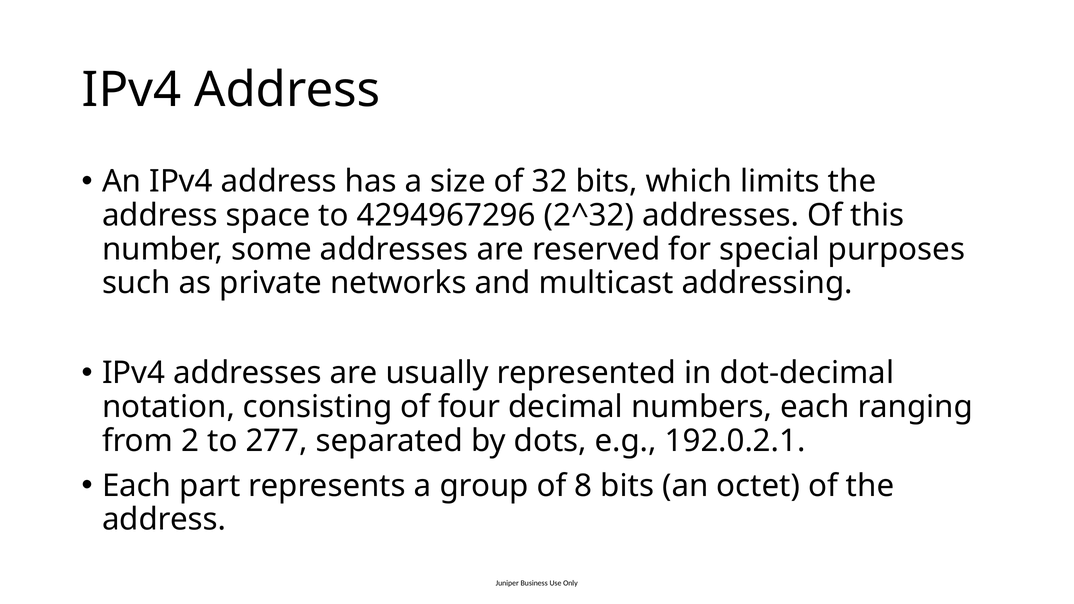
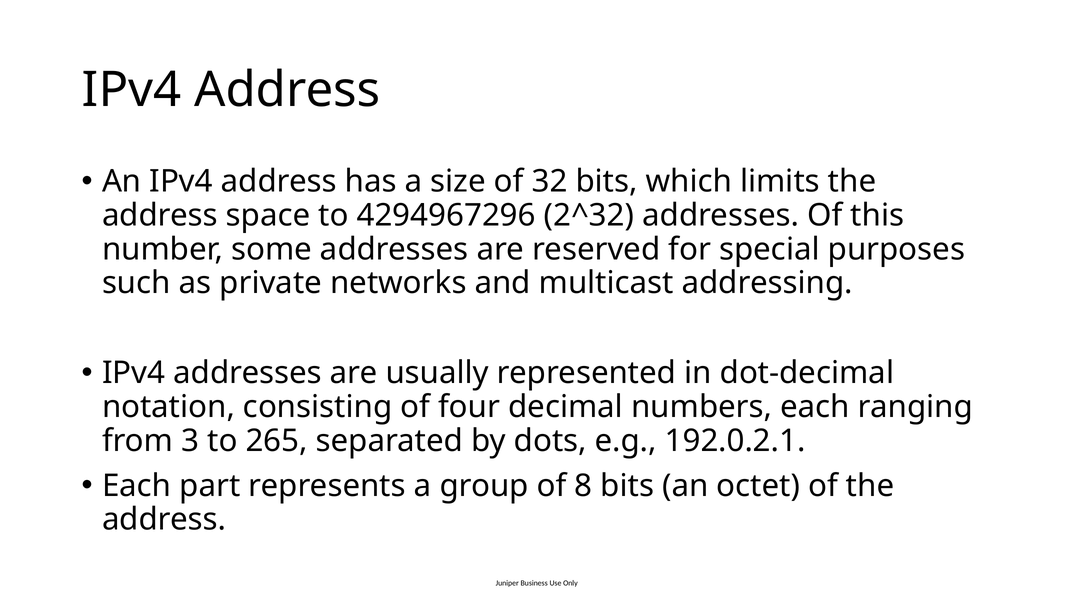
2: 2 -> 3
277: 277 -> 265
